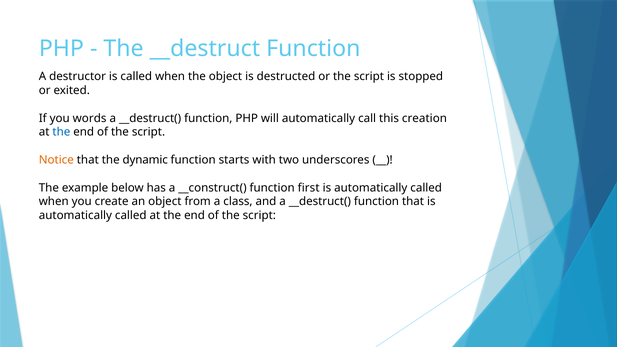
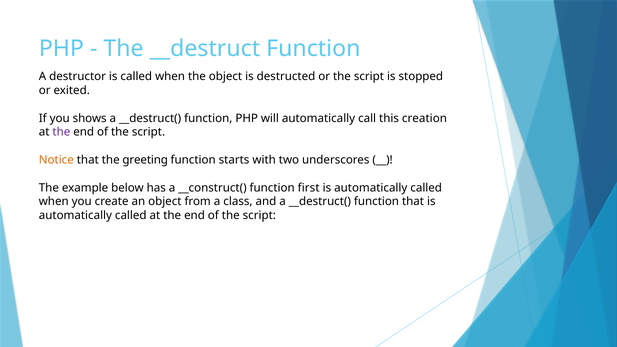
words: words -> shows
the at (61, 132) colour: blue -> purple
dynamic: dynamic -> greeting
